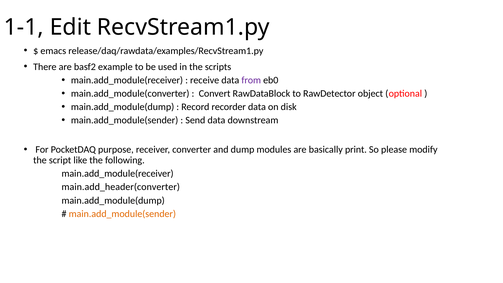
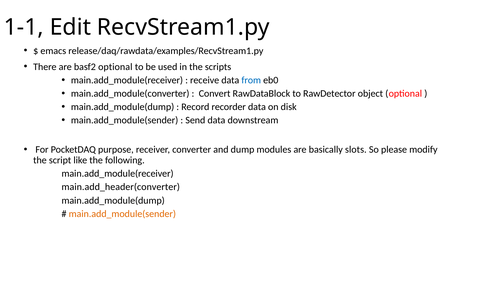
basf2 example: example -> optional
from colour: purple -> blue
print: print -> slots
